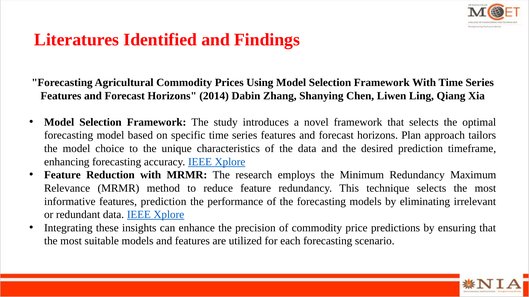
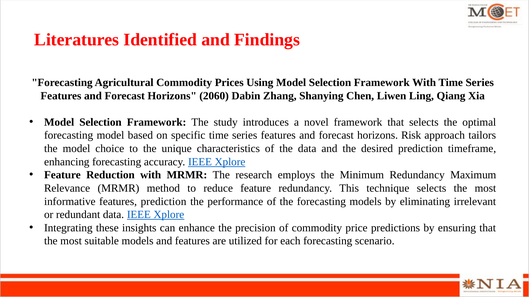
2014: 2014 -> 2060
Plan: Plan -> Risk
